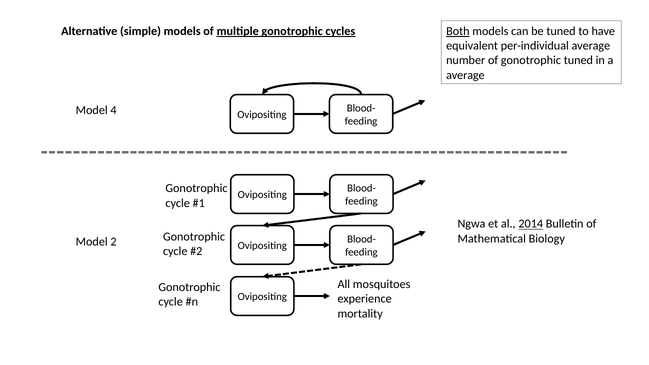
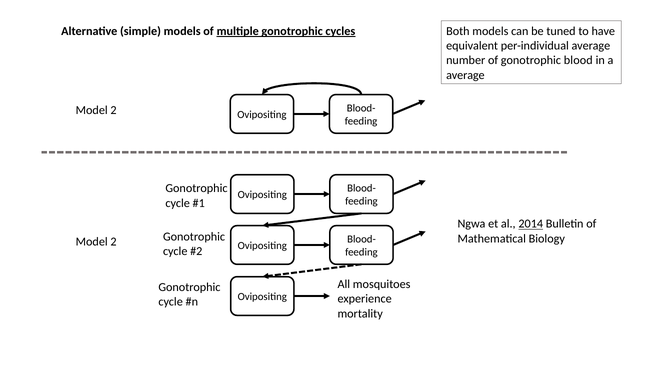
Both underline: present -> none
gonotrophic tuned: tuned -> blood
4 at (114, 110): 4 -> 2
